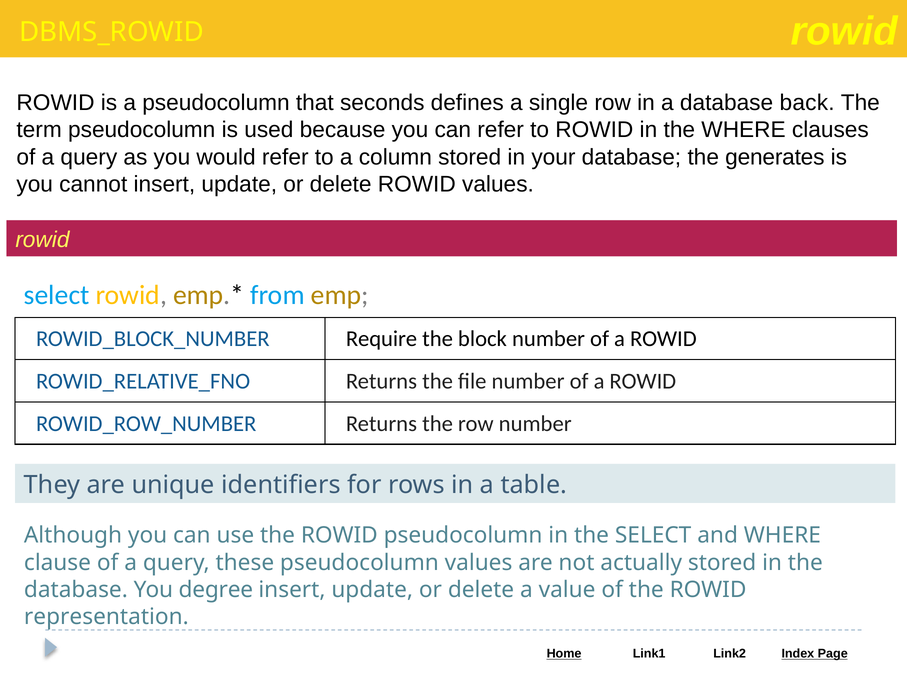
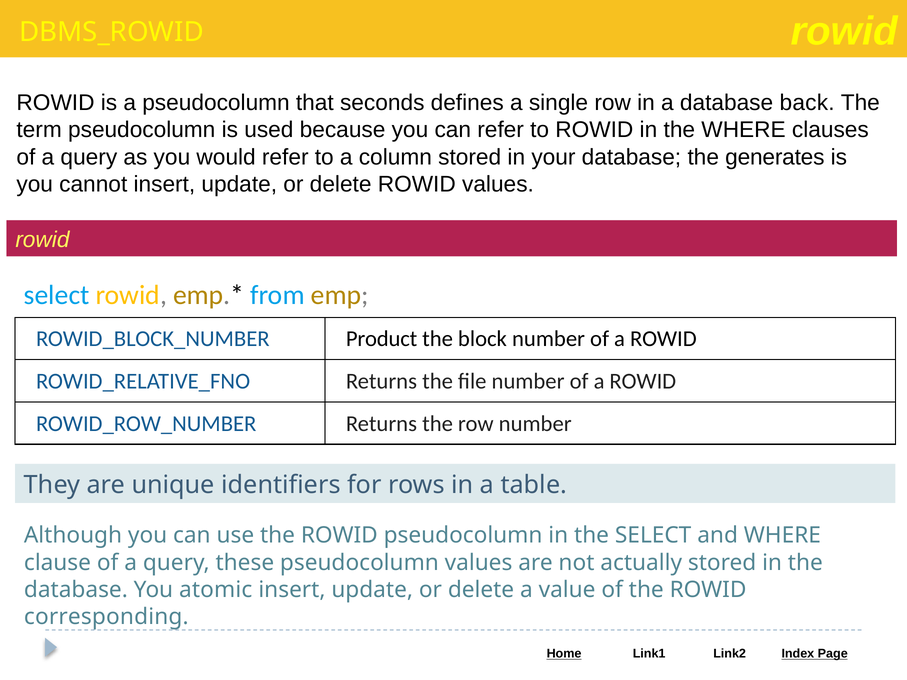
Require: Require -> Product
degree: degree -> atomic
representation: representation -> corresponding
